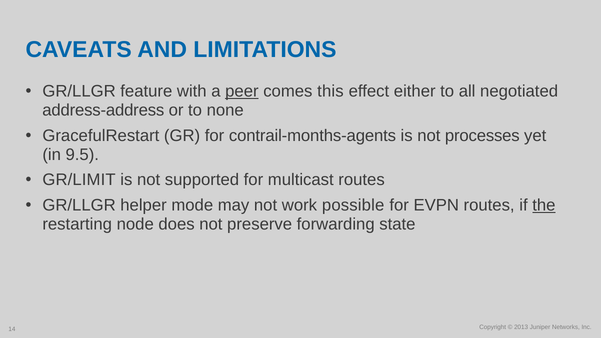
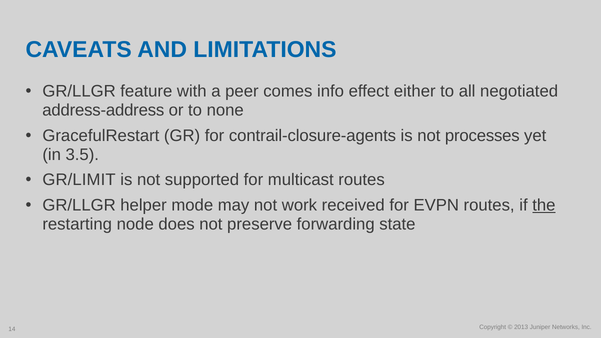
peer underline: present -> none
this: this -> info
contrail-months-agents: contrail-months-agents -> contrail-closure-agents
9.5: 9.5 -> 3.5
possible: possible -> received
